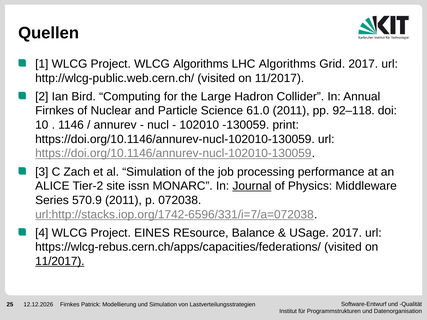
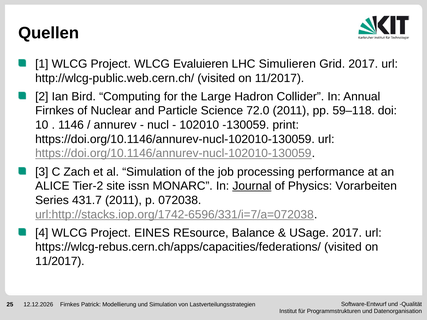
WLCG Algorithms: Algorithms -> Evaluieren
LHC Algorithms: Algorithms -> Simulieren
61.0: 61.0 -> 72.0
92–118: 92–118 -> 59–118
Middleware: Middleware -> Vorarbeiten
570.9: 570.9 -> 431.7
11/2017 at (60, 261) underline: present -> none
